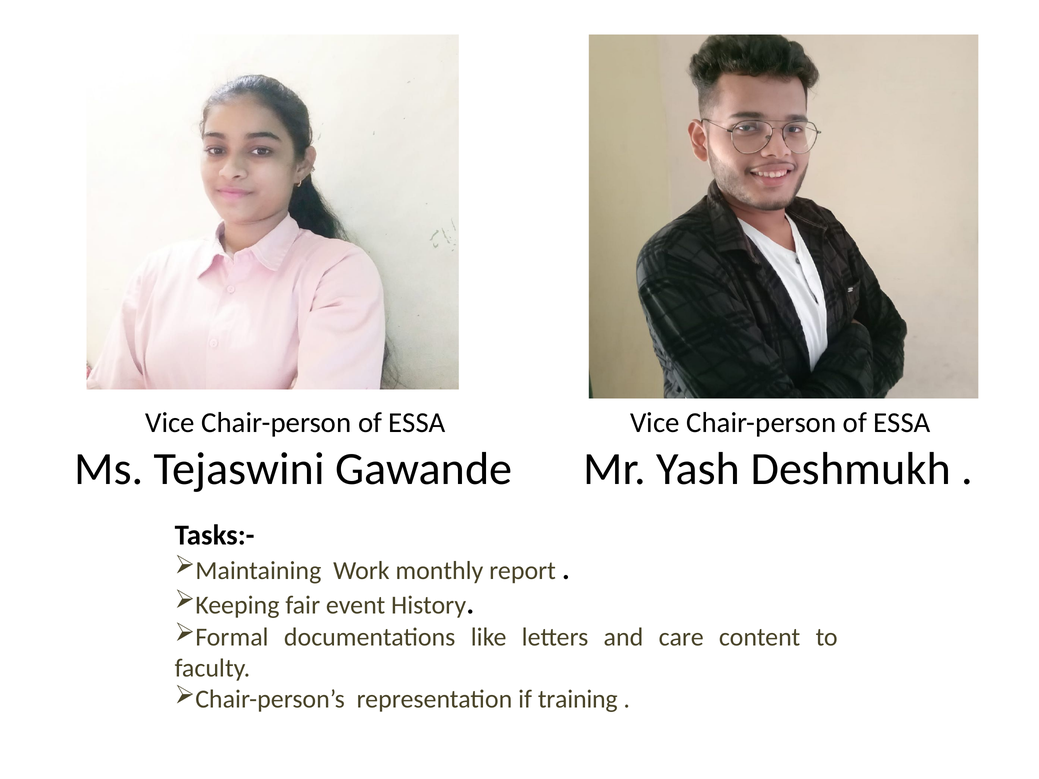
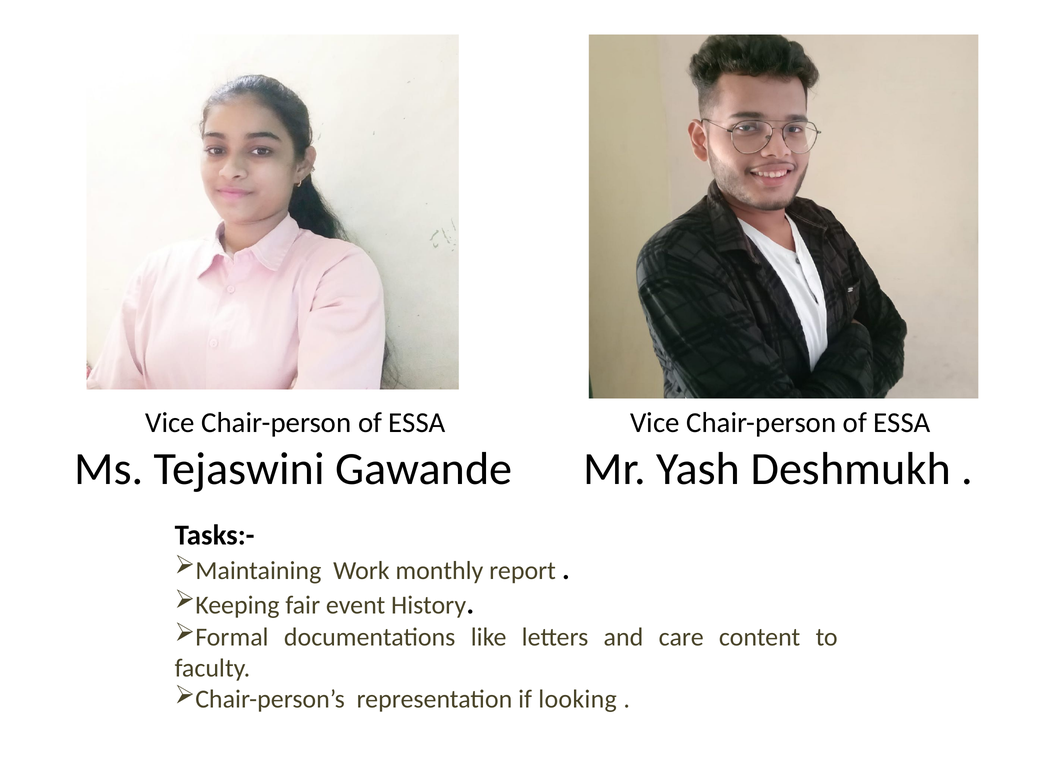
training: training -> looking
